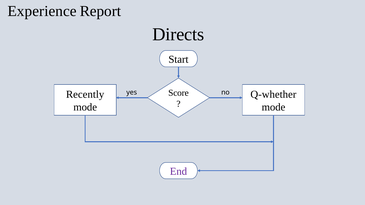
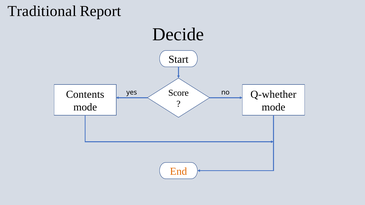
Experience: Experience -> Traditional
Directs: Directs -> Decide
Recently: Recently -> Contents
End colour: purple -> orange
